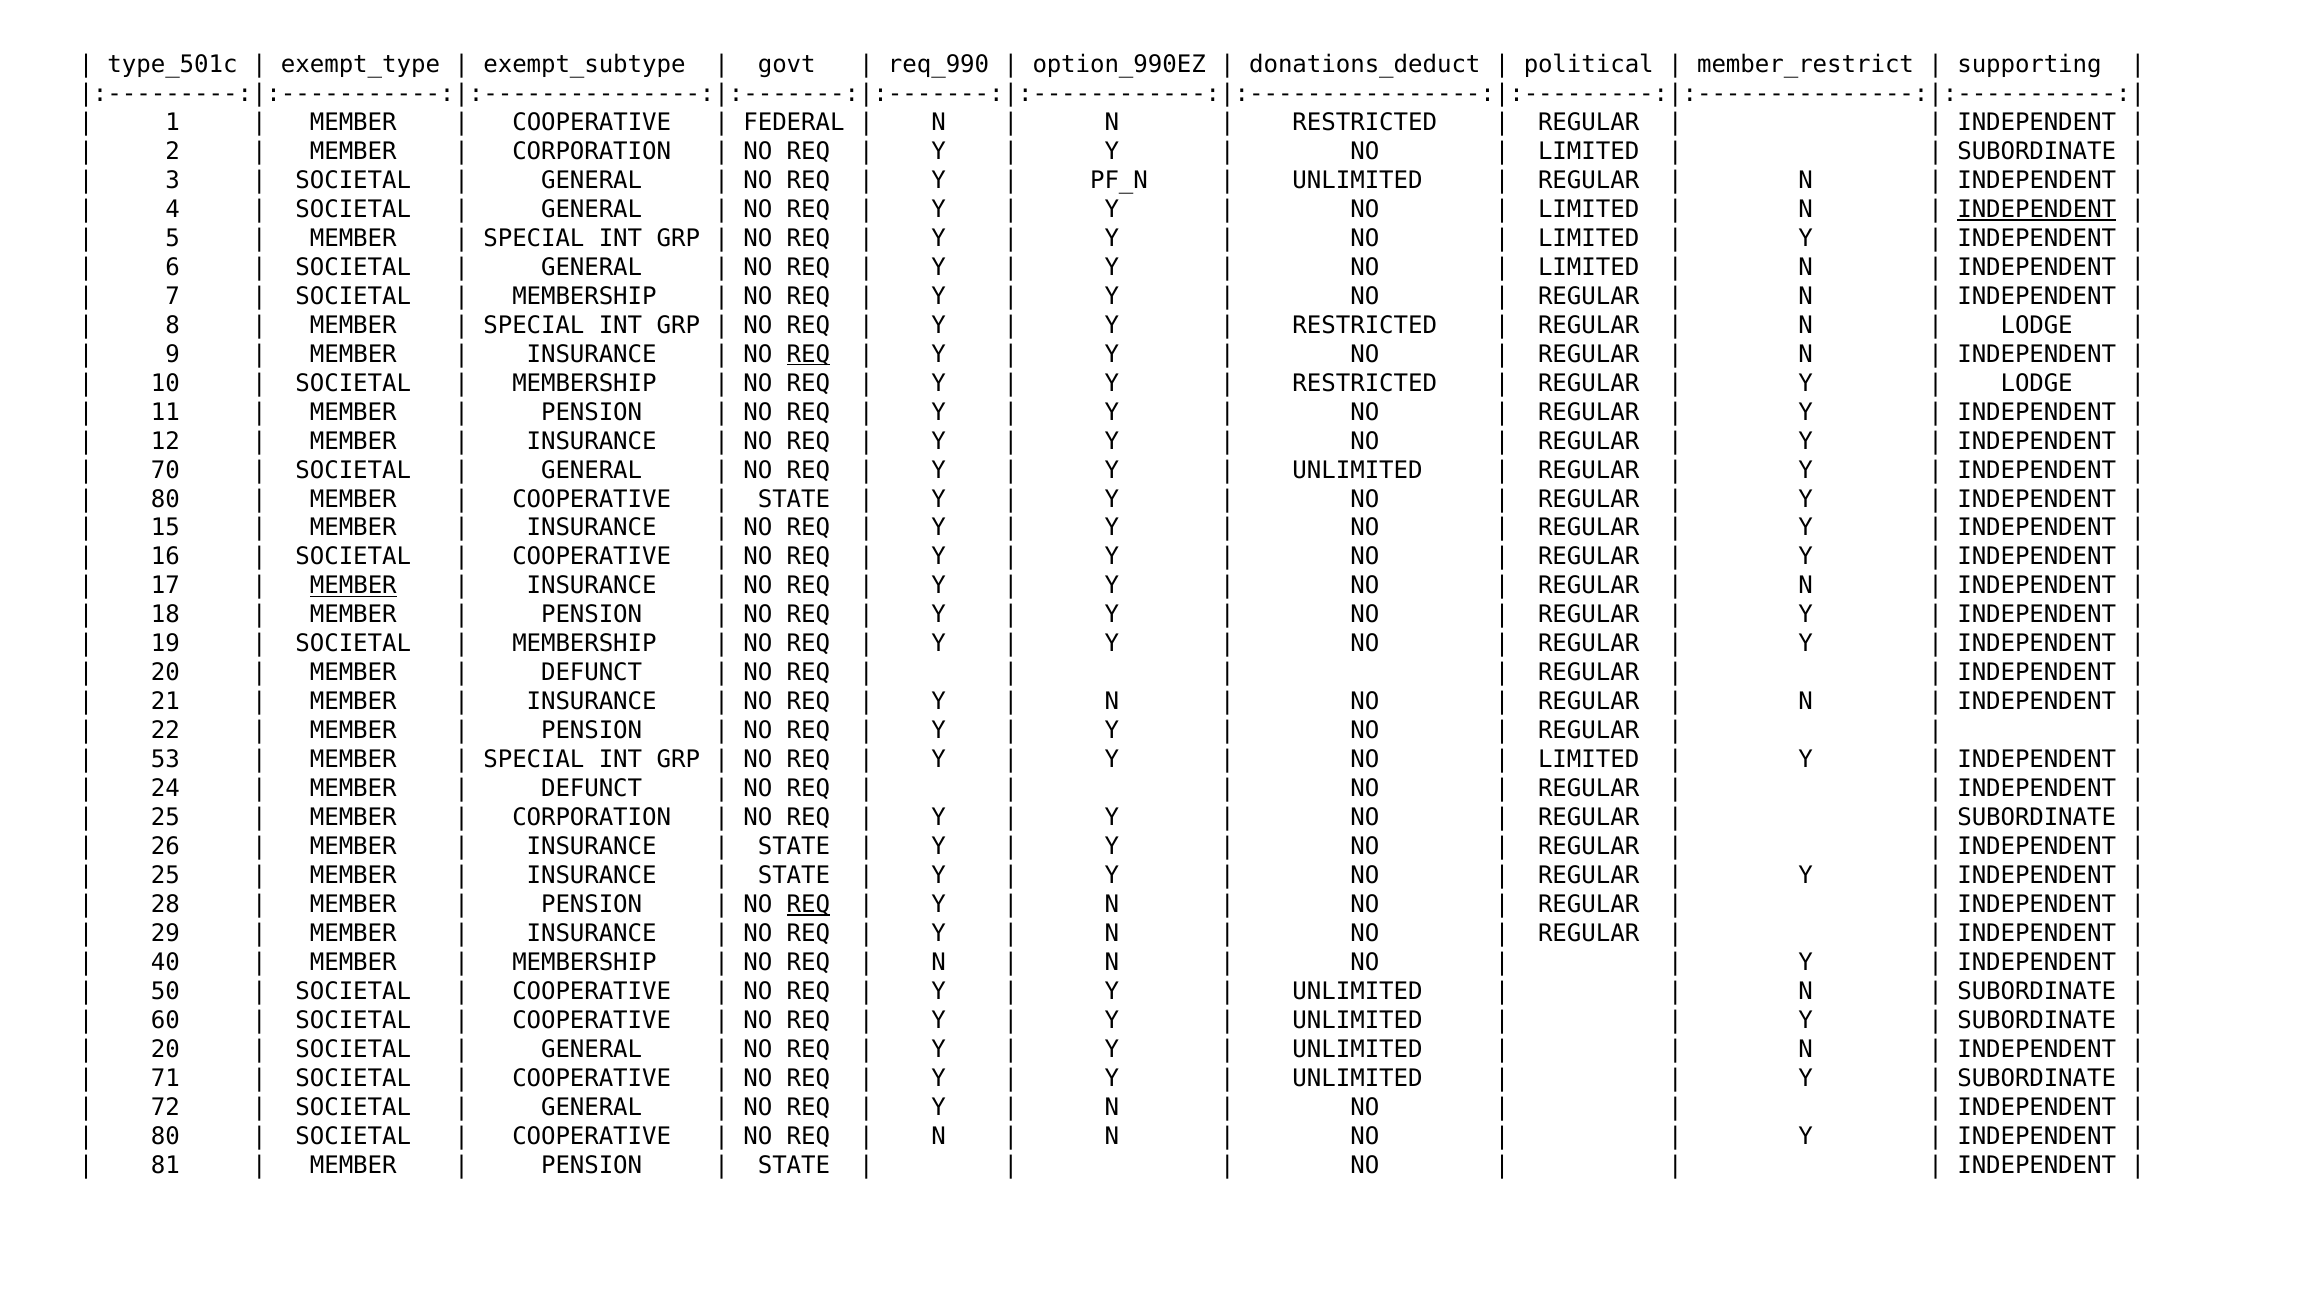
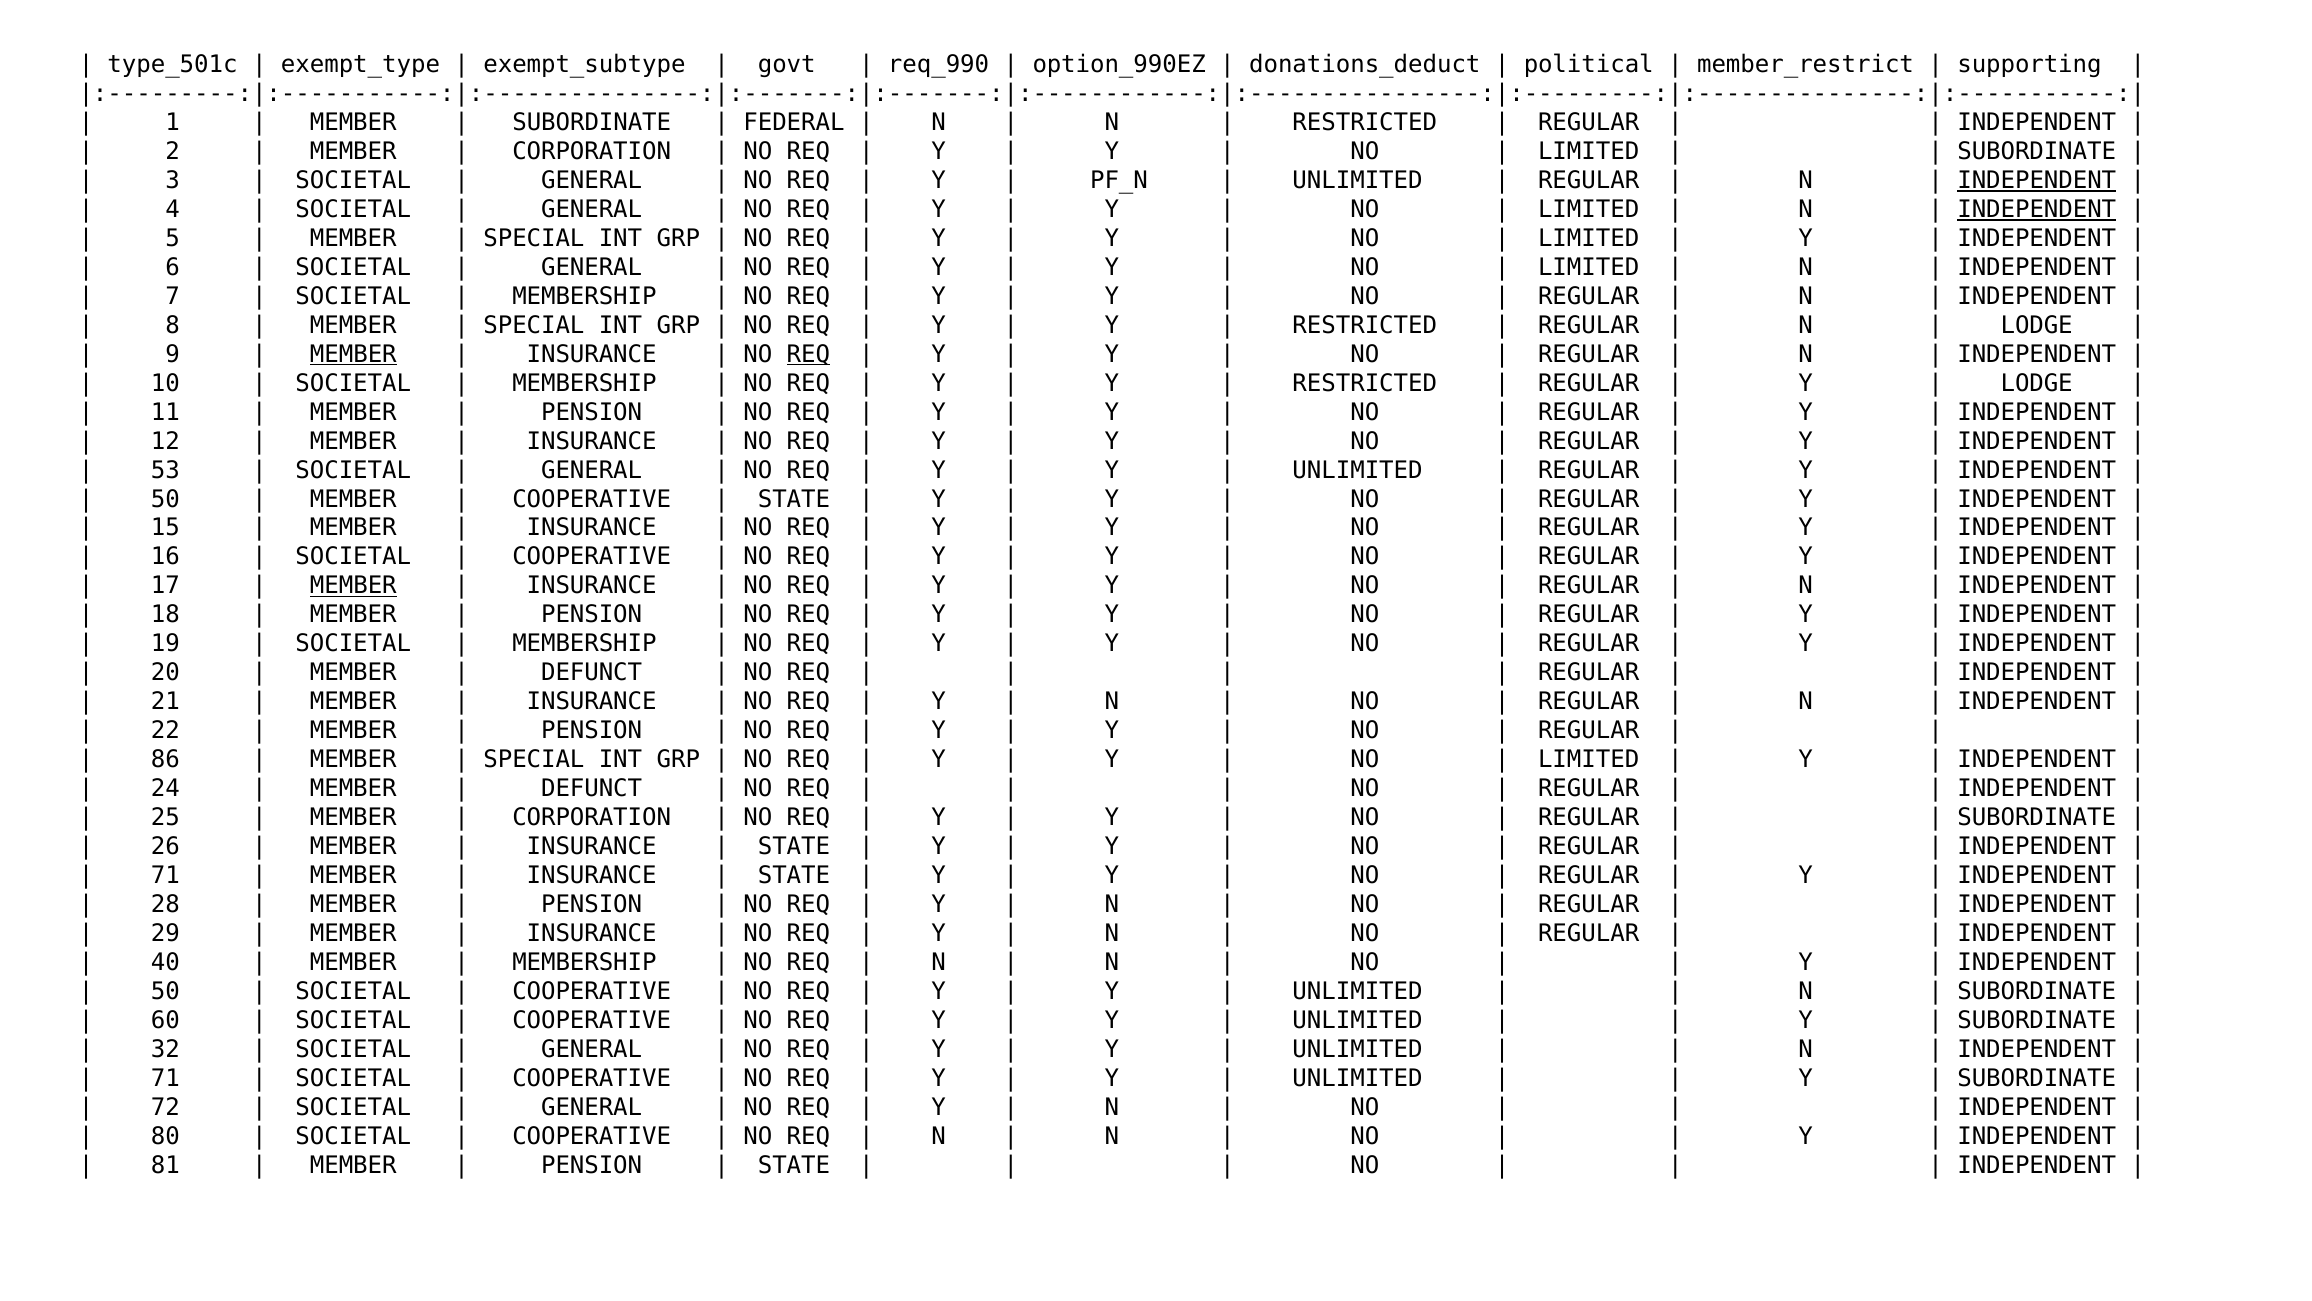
COOPERATIVE at (592, 123): COOPERATIVE -> SUBORDINATE
INDEPENDENT at (2037, 180) underline: none -> present
MEMBER at (353, 354) underline: none -> present
70: 70 -> 53
80 at (165, 499): 80 -> 50
53: 53 -> 86
25 at (165, 875): 25 -> 71
REQ at (808, 904) underline: present -> none
20 at (165, 1049): 20 -> 32
